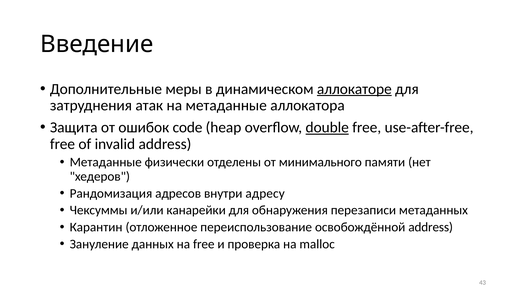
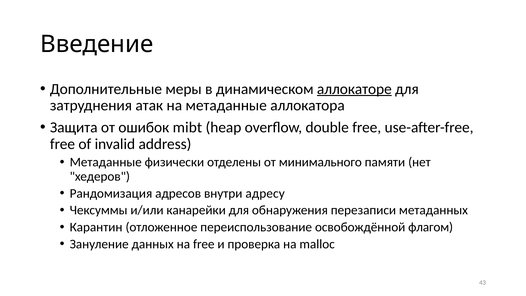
code: code -> mibt
double underline: present -> none
освобождённой address: address -> флагом
